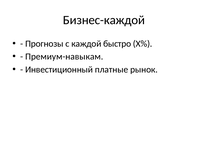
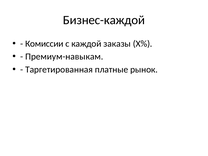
Прогнозы: Прогнозы -> Комиссии
быстро: быстро -> заказы
Инвестиционный: Инвестиционный -> Таргетированная
